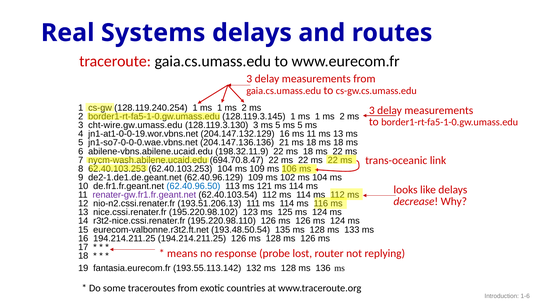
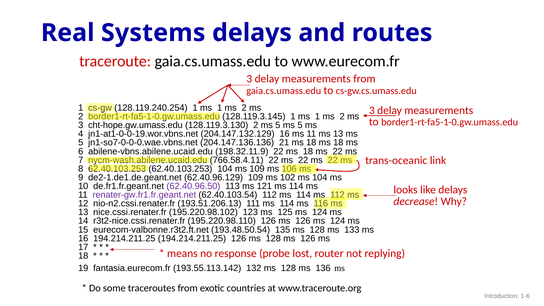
cht-wire.gw.umass.edu: cht-wire.gw.umass.edu -> cht-hope.gw.umass.edu
128.119.3.130 3: 3 -> 2
694.70.8.47: 694.70.8.47 -> 766.58.4.11
62.40.96.50 colour: blue -> purple
